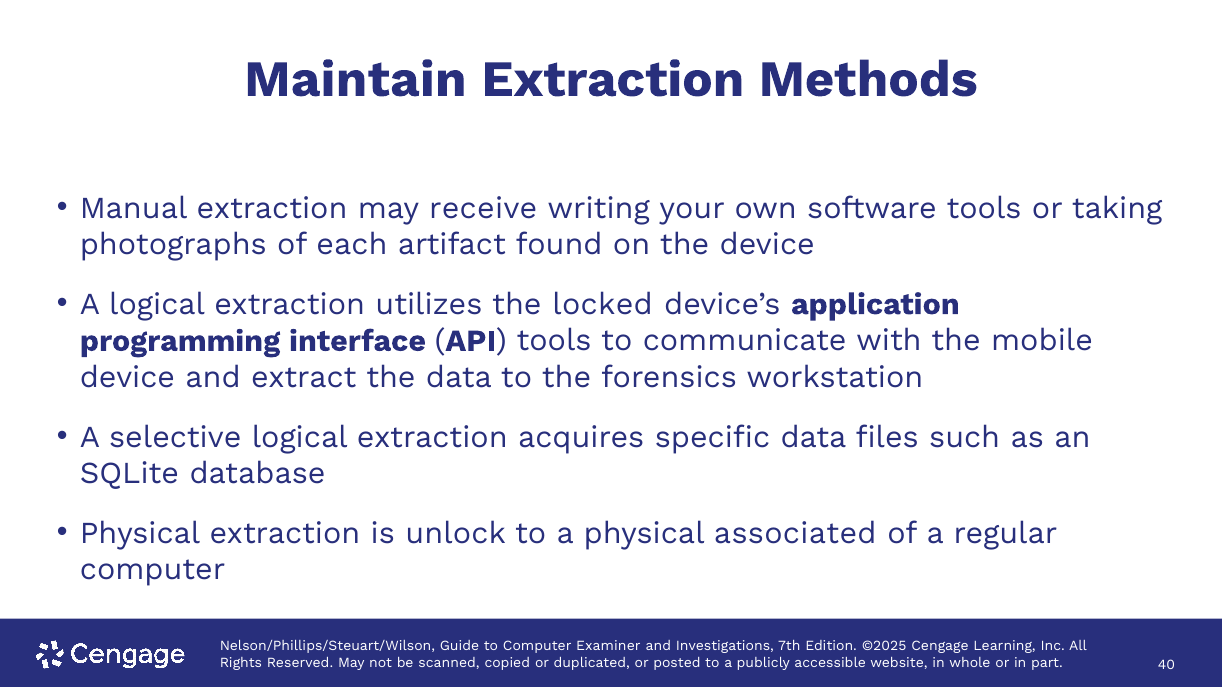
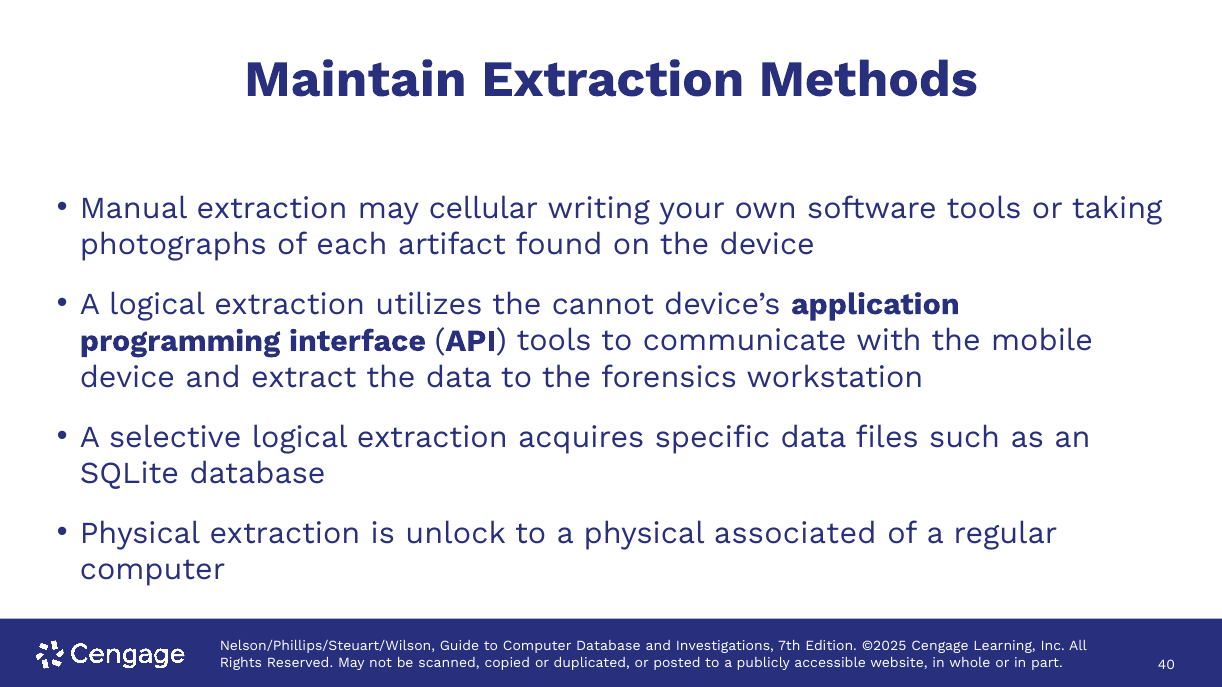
receive: receive -> cellular
locked: locked -> cannot
Computer Examiner: Examiner -> Database
